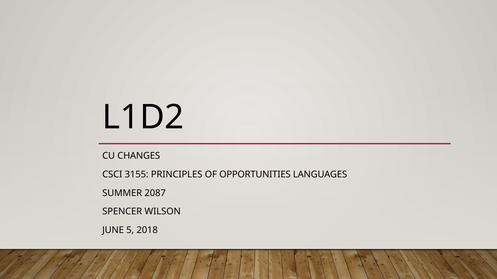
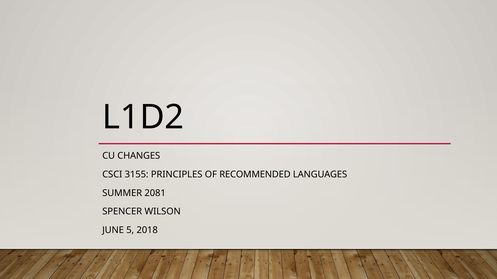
OPPORTUNITIES: OPPORTUNITIES -> RECOMMENDED
2087: 2087 -> 2081
